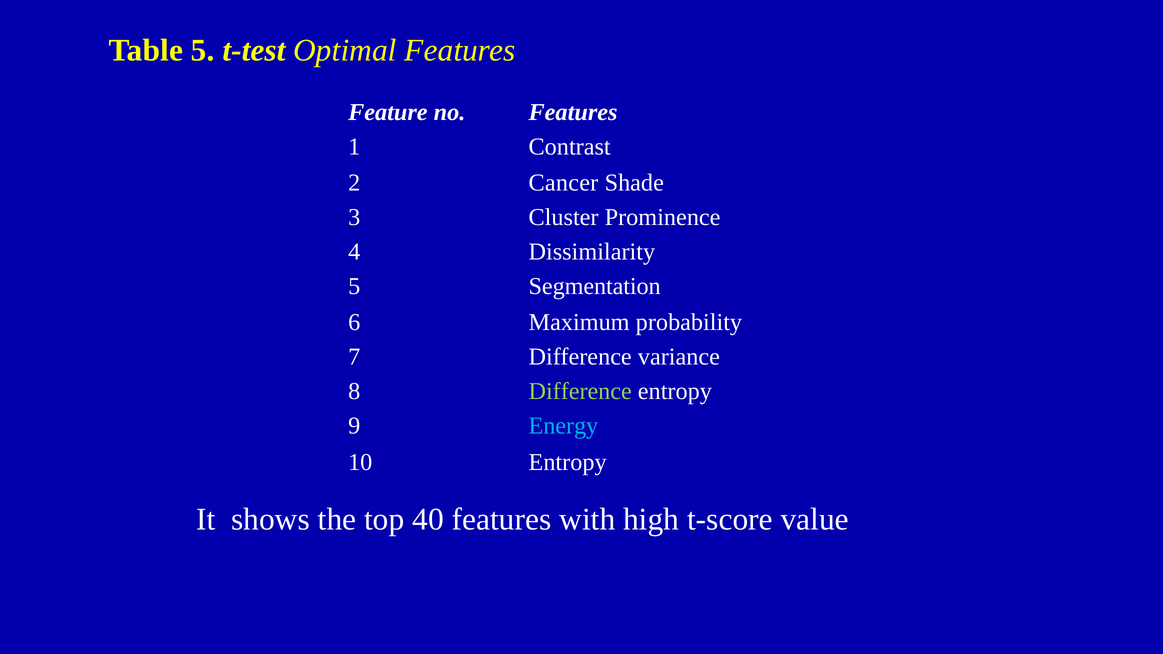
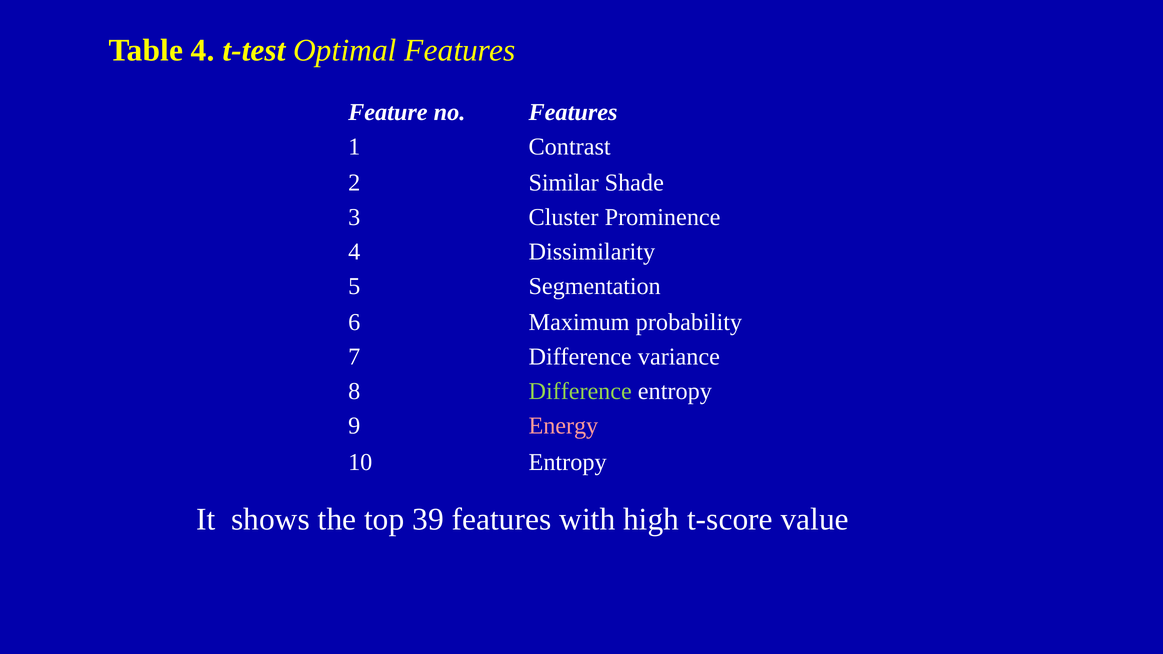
Table 5: 5 -> 4
Cancer: Cancer -> Similar
Energy colour: light blue -> pink
40: 40 -> 39
